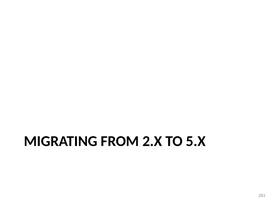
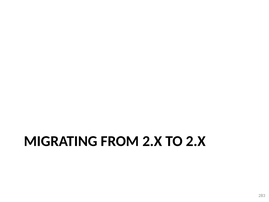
TO 5.X: 5.X -> 2.X
